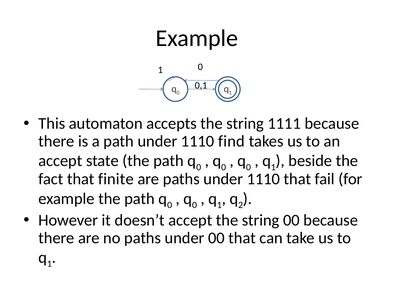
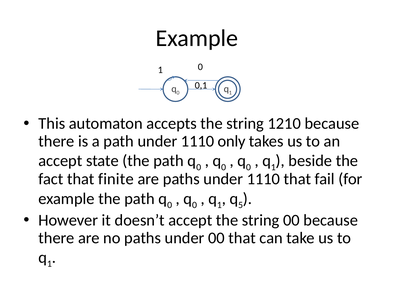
1111: 1111 -> 1210
find: find -> only
2: 2 -> 5
